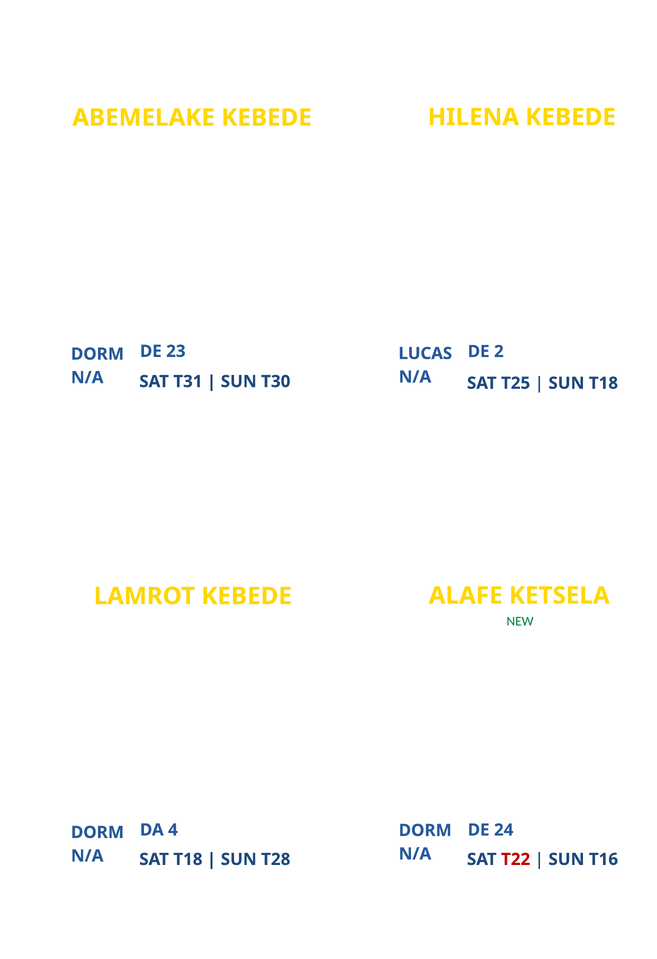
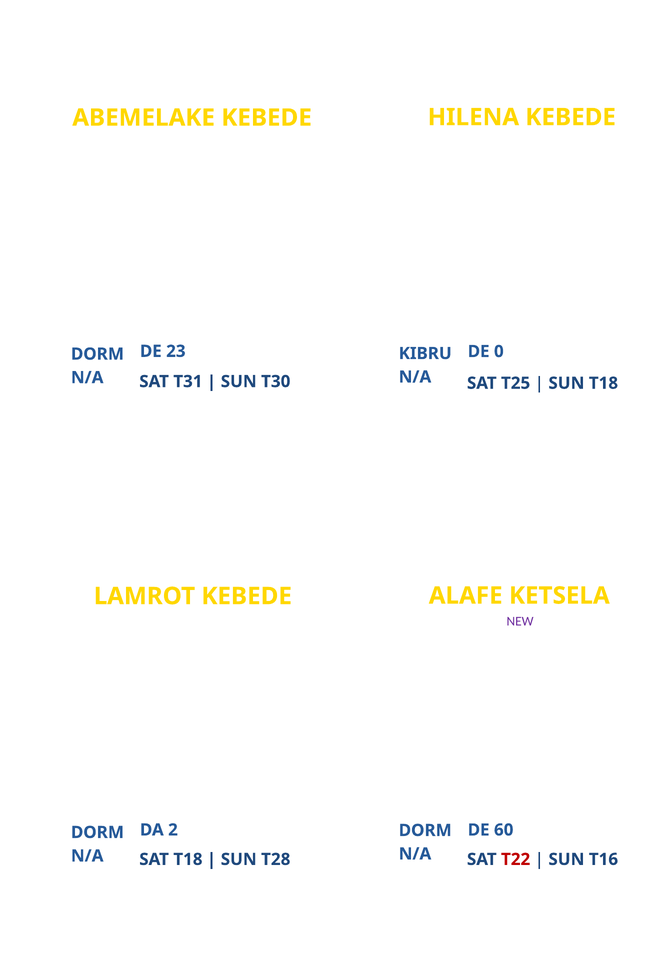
2: 2 -> 0
LUCAS: LUCAS -> KIBRU
NEW colour: green -> purple
4: 4 -> 2
24: 24 -> 60
